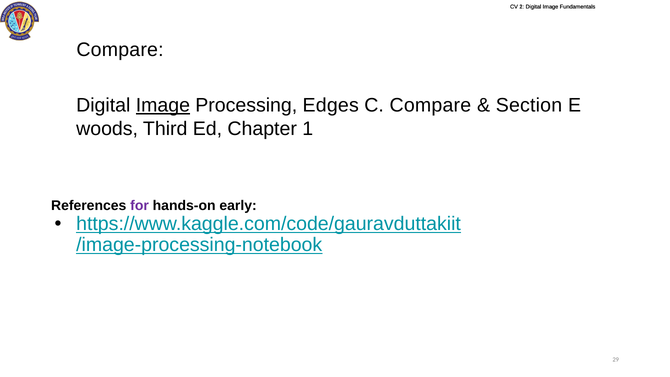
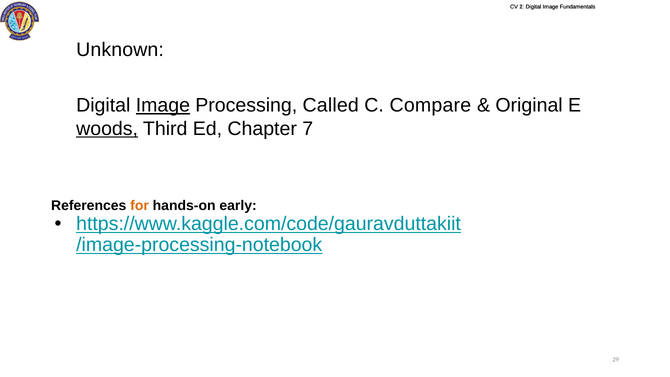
Compare at (120, 50): Compare -> Unknown
Edges: Edges -> Called
Section: Section -> Original
woods underline: none -> present
Chapter 1: 1 -> 7
for colour: purple -> orange
